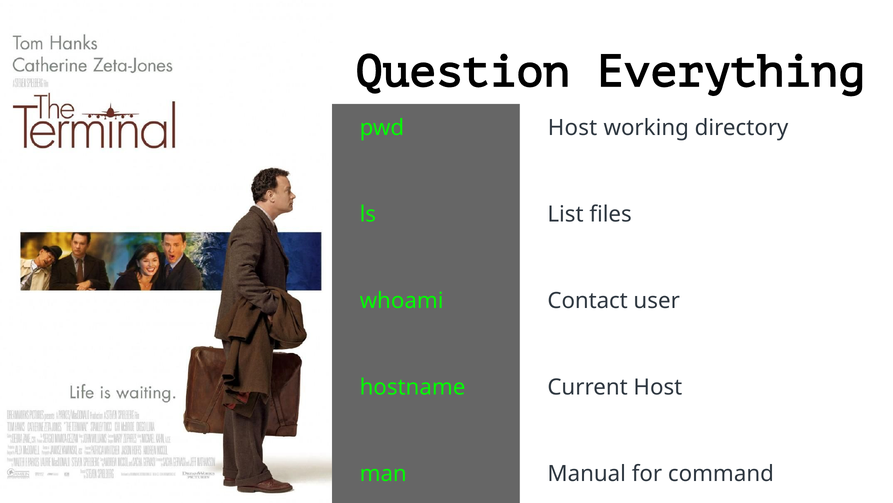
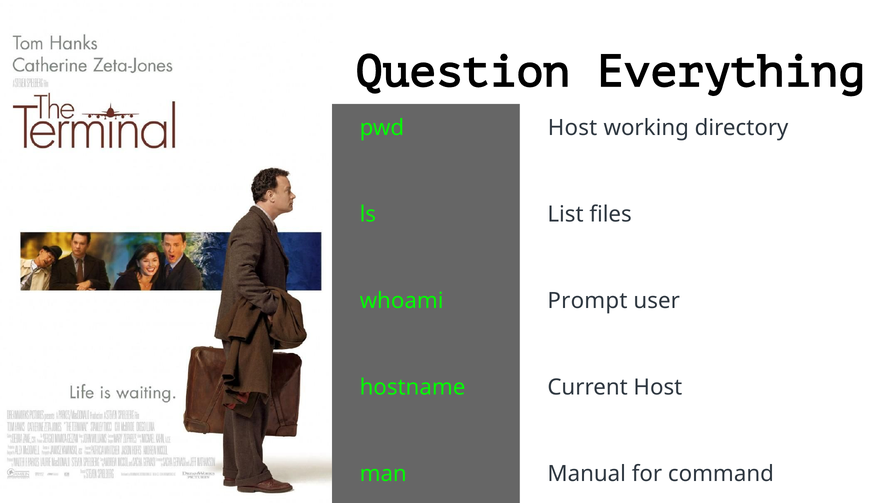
Contact: Contact -> Prompt
